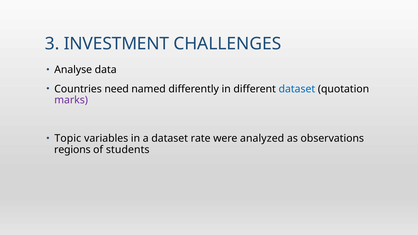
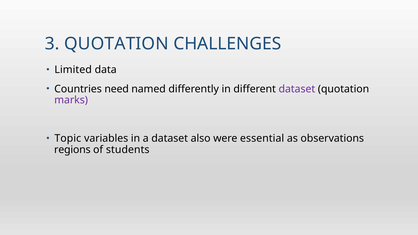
3 INVESTMENT: INVESTMENT -> QUOTATION
Analyse: Analyse -> Limited
dataset at (297, 89) colour: blue -> purple
rate: rate -> also
analyzed: analyzed -> essential
